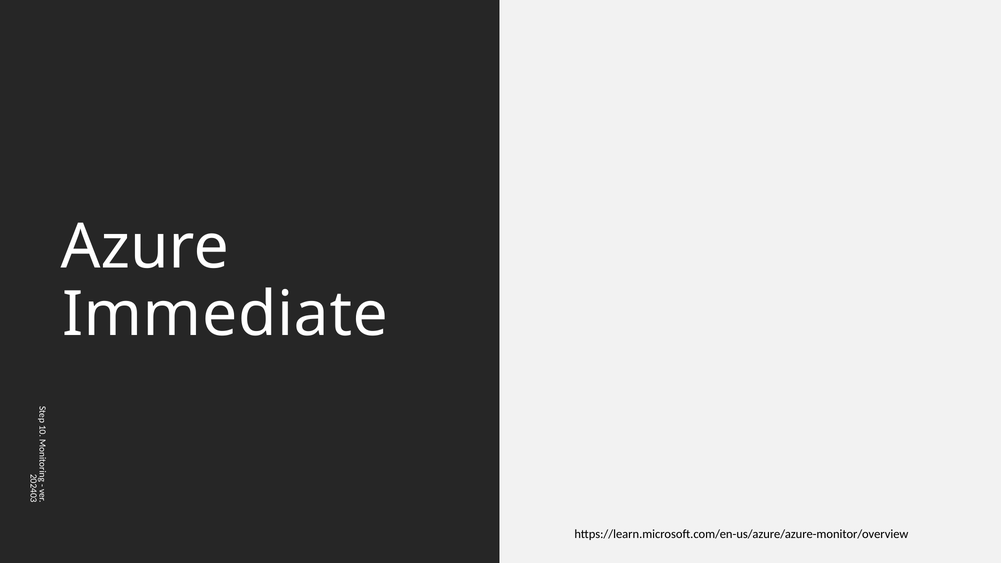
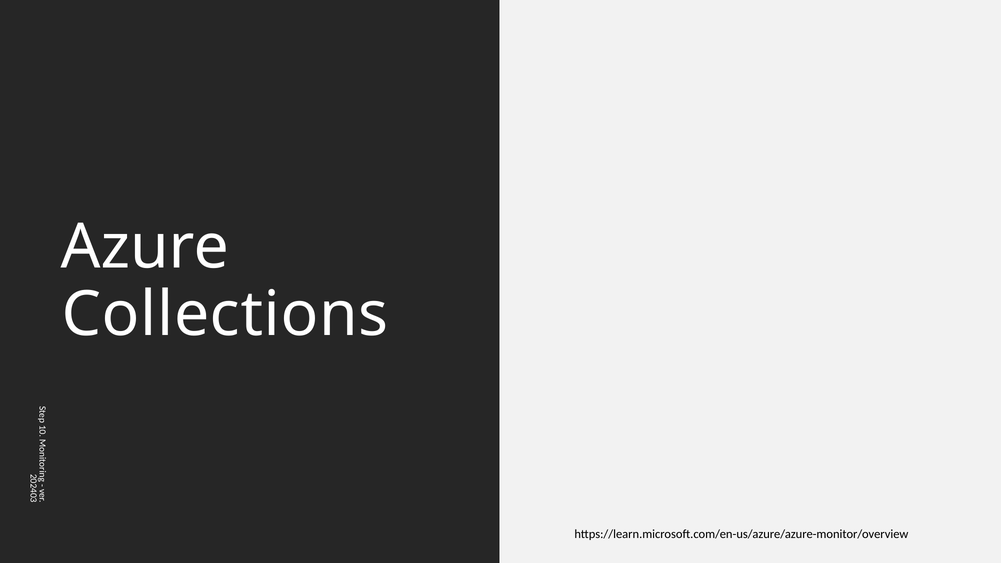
Immediate: Immediate -> Collections
